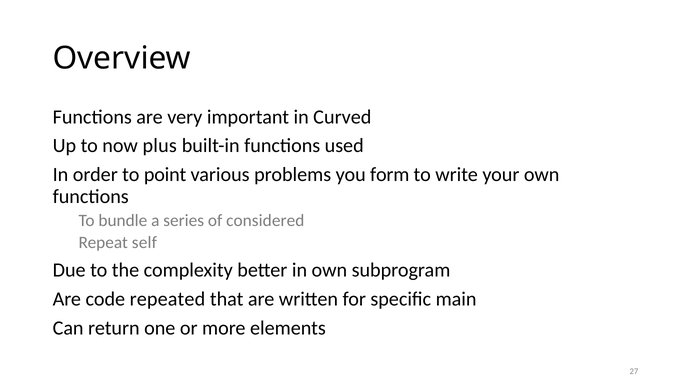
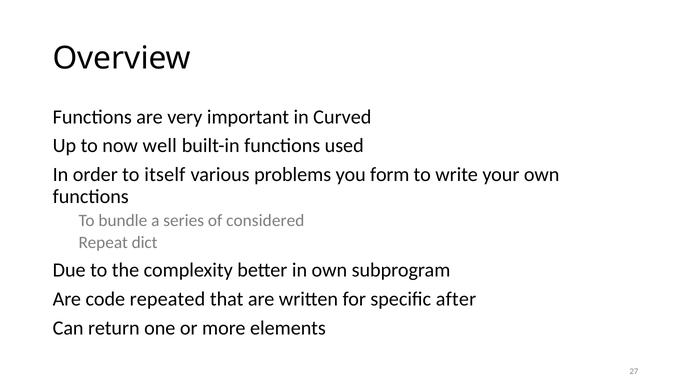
plus: plus -> well
point: point -> itself
self: self -> dict
main: main -> after
